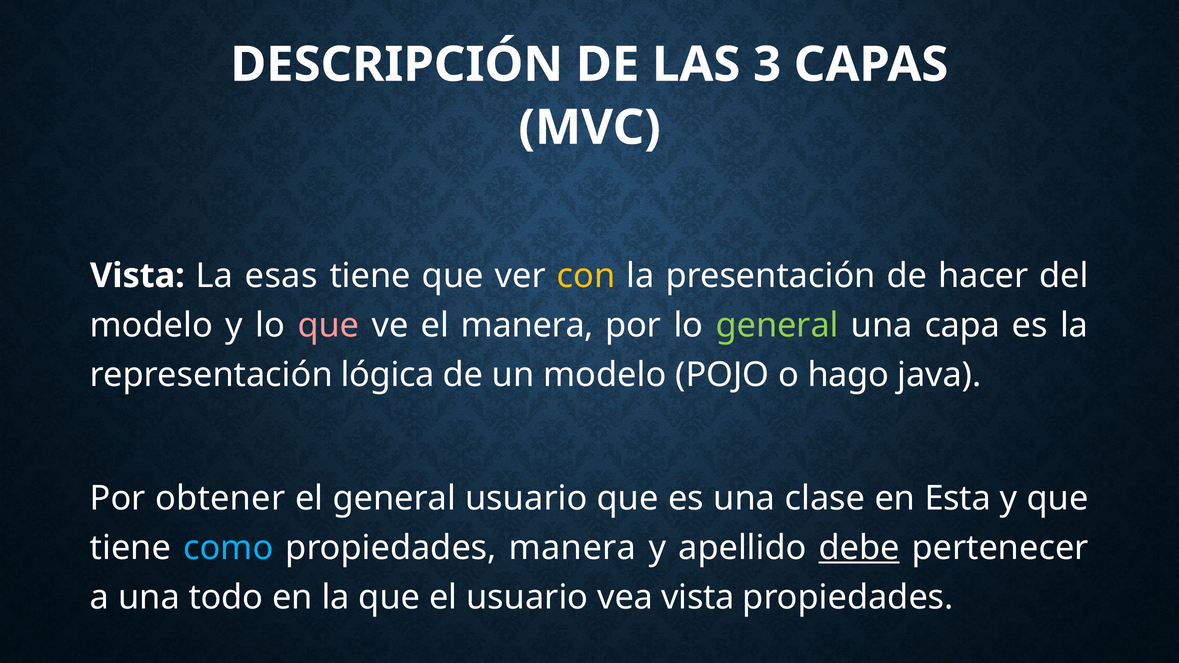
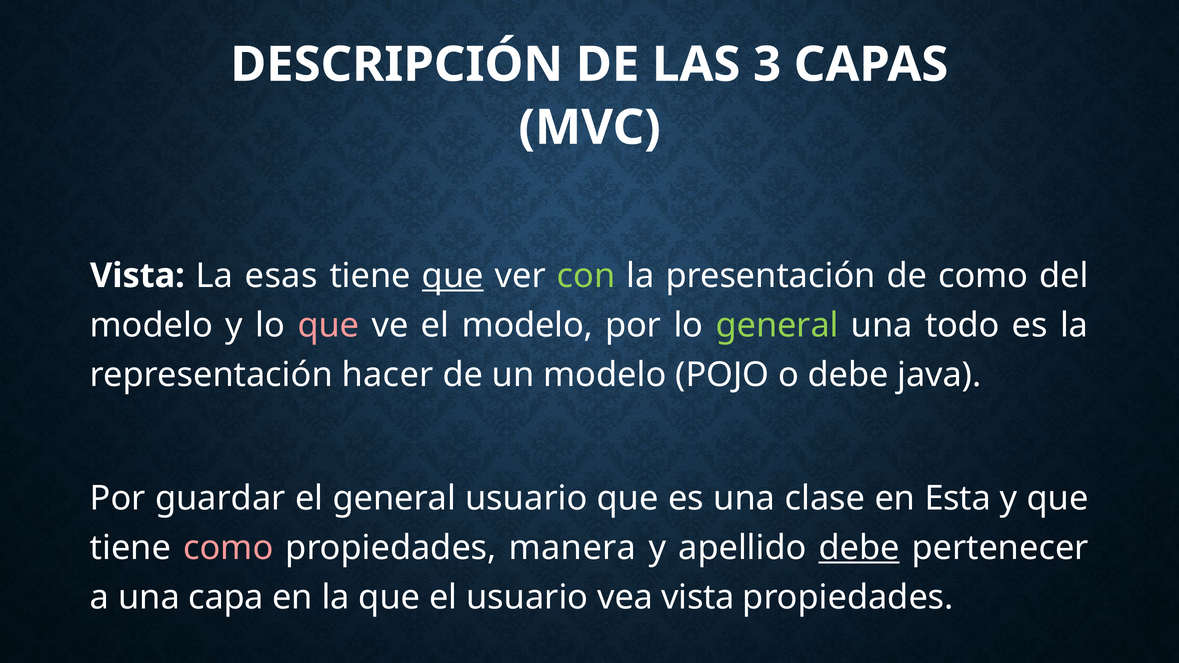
que at (453, 276) underline: none -> present
con colour: yellow -> light green
de hacer: hacer -> como
el manera: manera -> modelo
capa: capa -> todo
lógica: lógica -> hacer
o hago: hago -> debe
obtener: obtener -> guardar
como at (228, 548) colour: light blue -> pink
todo: todo -> capa
